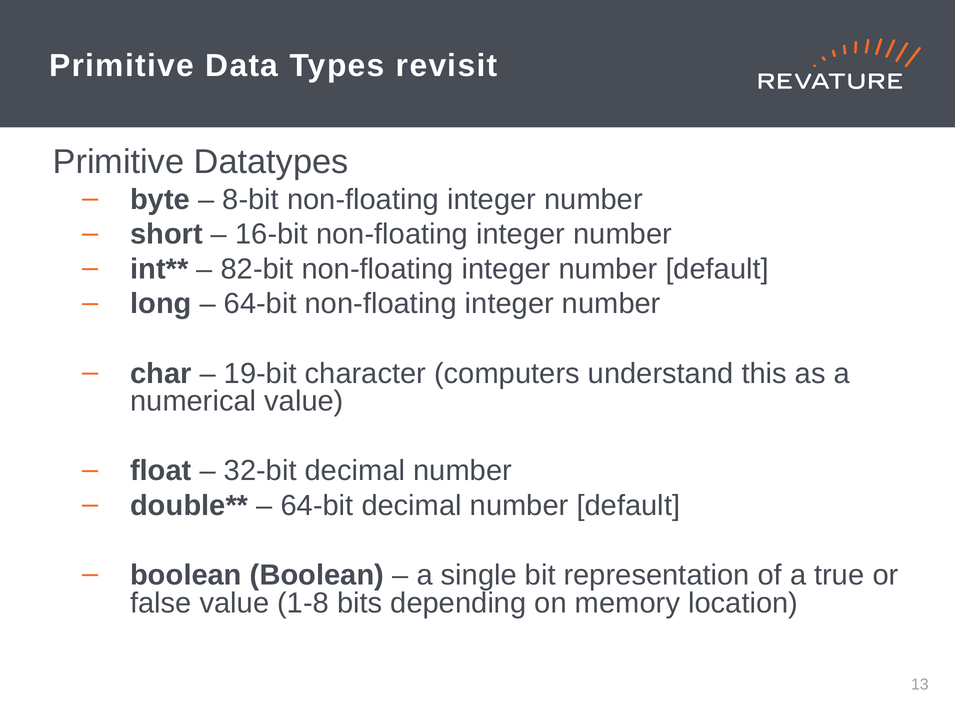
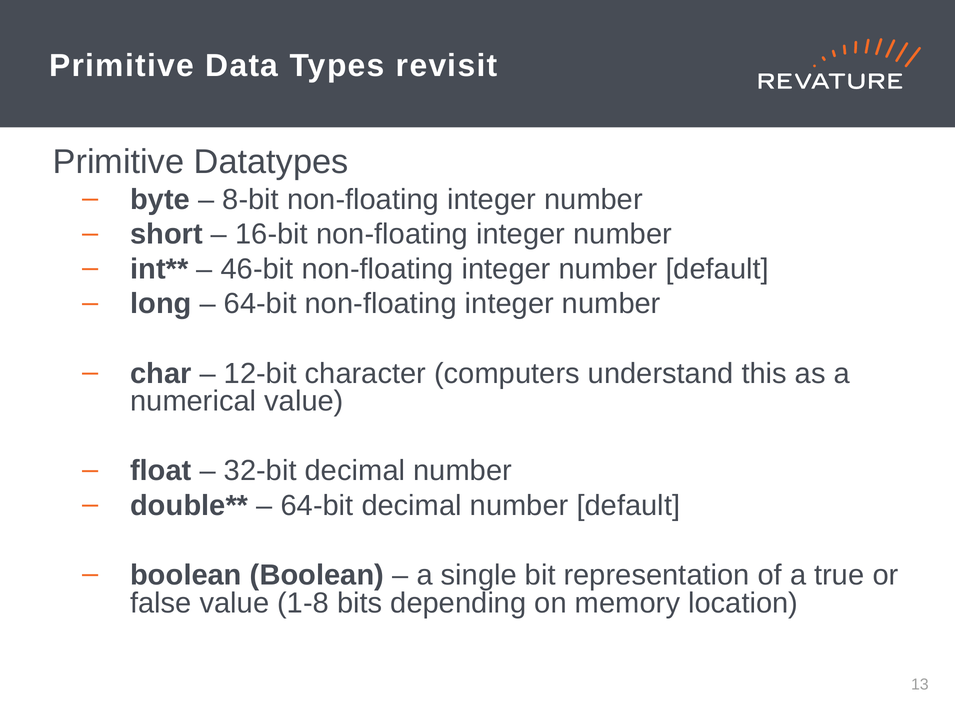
82-bit: 82-bit -> 46-bit
19-bit: 19-bit -> 12-bit
